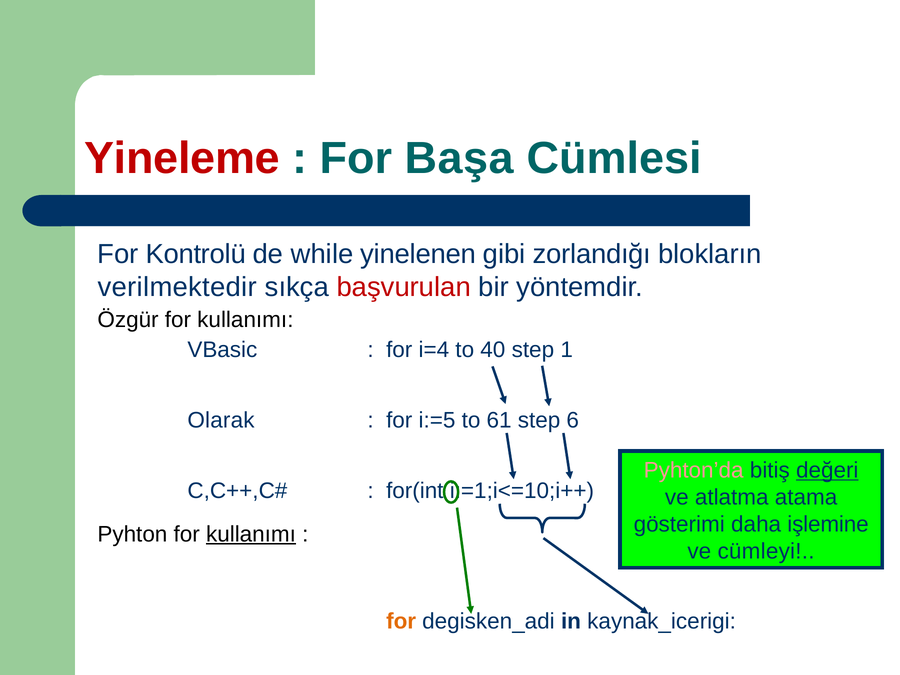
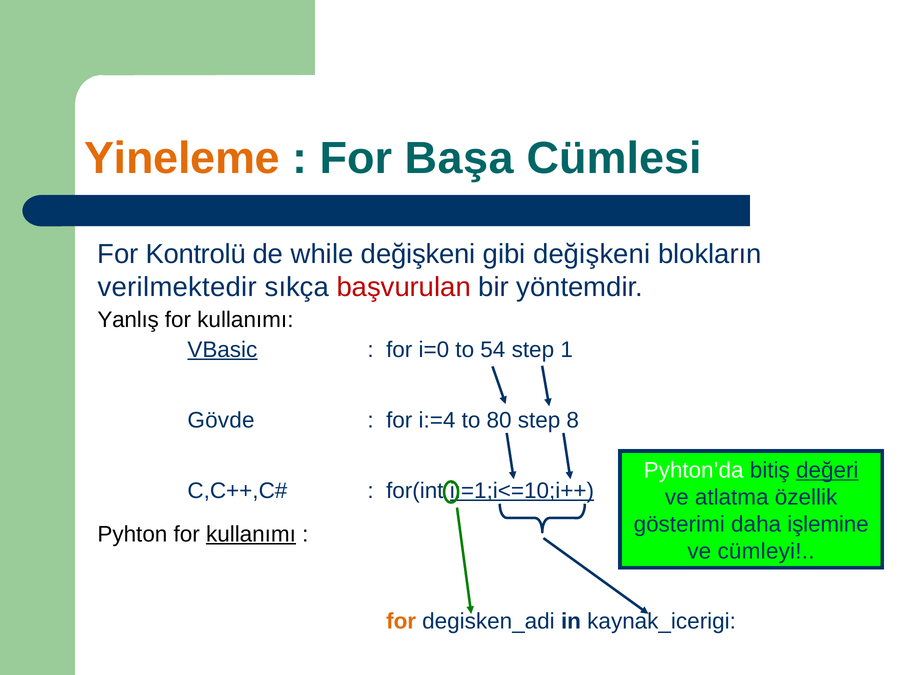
Yineleme colour: red -> orange
while yinelenen: yinelenen -> değişkeni
gibi zorlandığı: zorlandığı -> değişkeni
Özgür: Özgür -> Yanlış
VBasic underline: none -> present
i=4: i=4 -> i=0
40: 40 -> 54
Olarak: Olarak -> Gövde
i:=5: i:=5 -> i:=4
61: 61 -> 80
6: 6 -> 8
Pyhton’da colour: pink -> white
i:=1;i<=10;i++ underline: none -> present
atama: atama -> özellik
